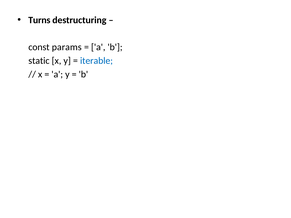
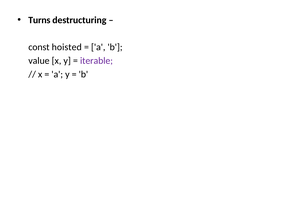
params: params -> hoisted
static: static -> value
iterable colour: blue -> purple
